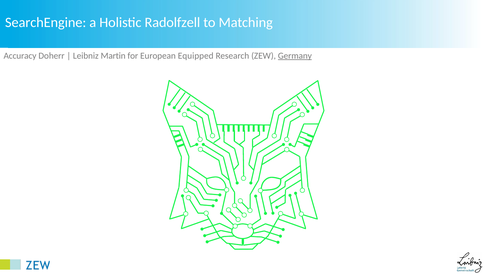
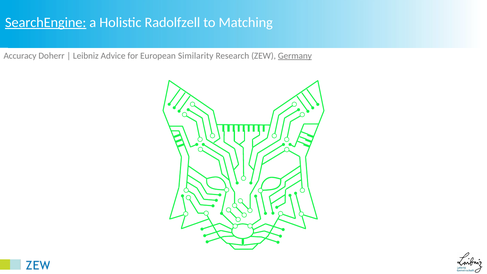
SearchEngine underline: none -> present
Martin: Martin -> Advice
Equipped: Equipped -> Similarity
